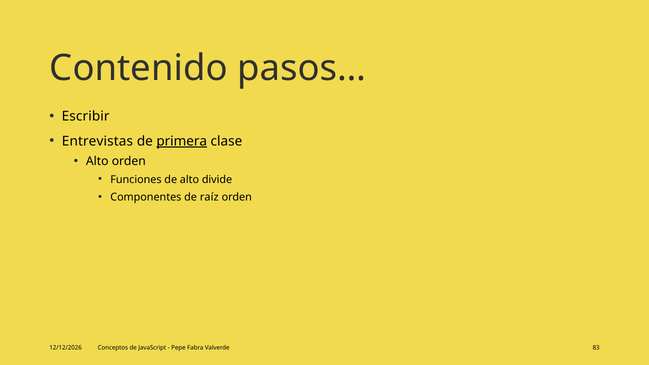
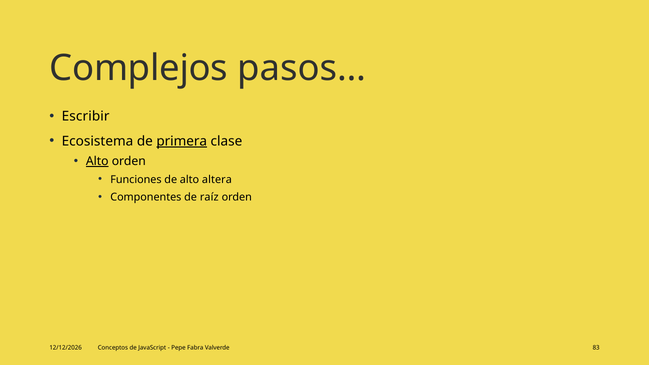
Contenido: Contenido -> Complejos
Entrevistas: Entrevistas -> Ecosistema
Alto at (97, 161) underline: none -> present
divide: divide -> altera
